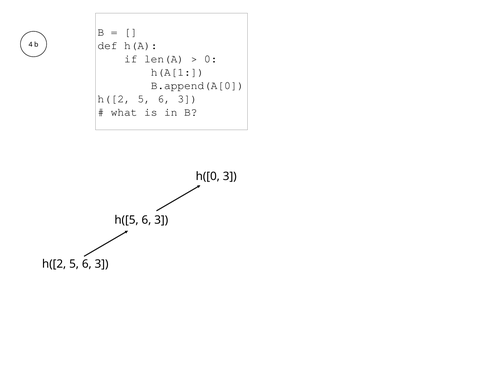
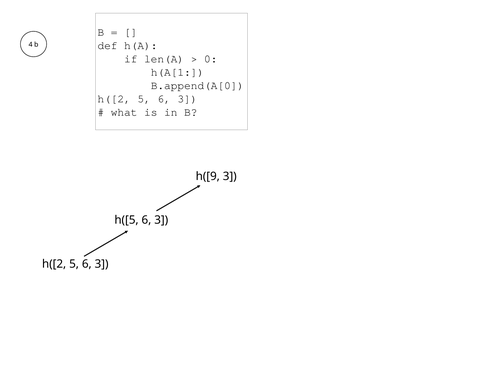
h([0: h([0 -> h([9
